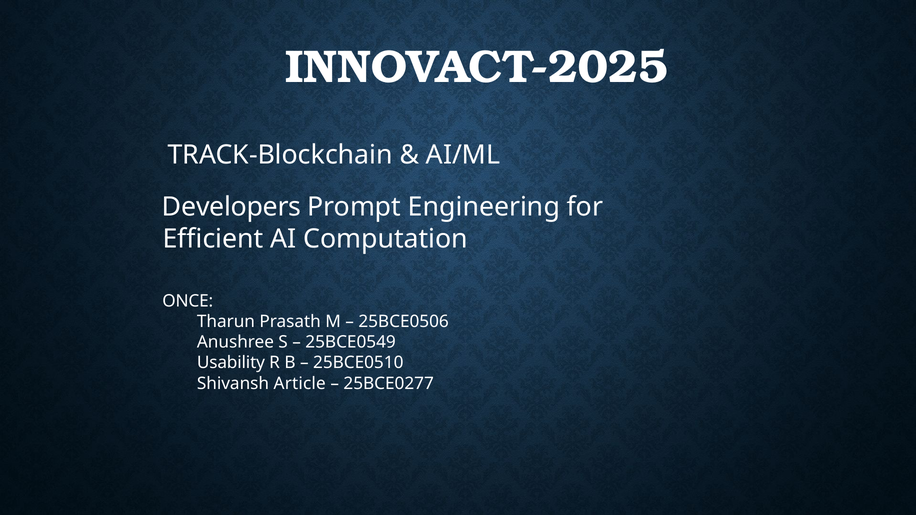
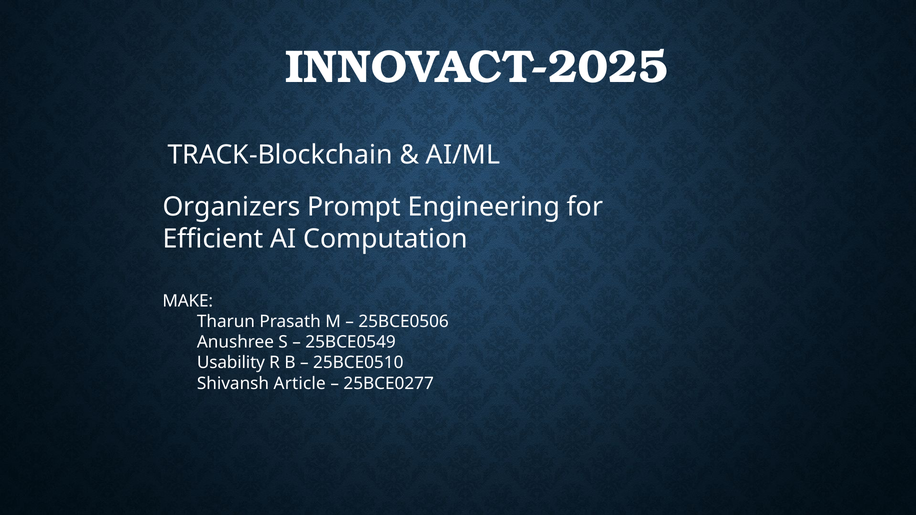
Developers: Developers -> Organizers
ONCE: ONCE -> MAKE
